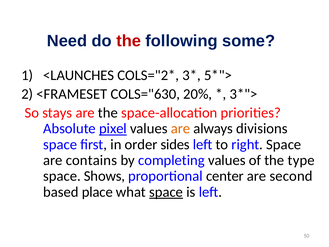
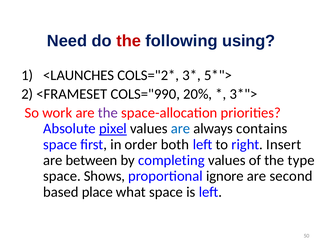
some: some -> using
COLS="630: COLS="630 -> COLS="990
stays: stays -> work
the at (108, 113) colour: black -> purple
are at (180, 129) colour: orange -> blue
divisions: divisions -> contains
sides: sides -> both
right Space: Space -> Insert
contains: contains -> between
center: center -> ignore
space at (166, 192) underline: present -> none
